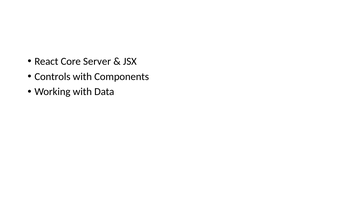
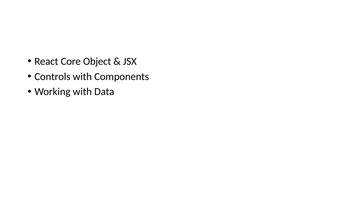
Server: Server -> Object
